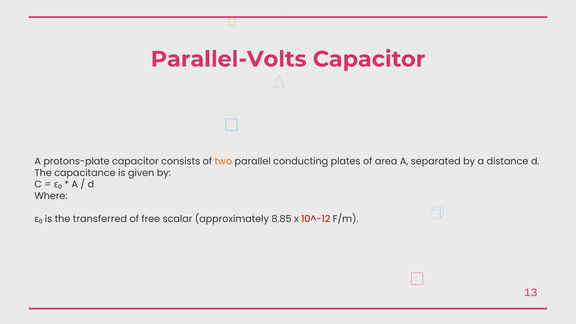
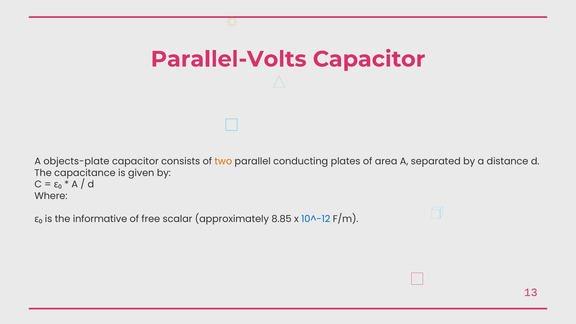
protons-plate: protons-plate -> objects-plate
transferred: transferred -> informative
10^-12 colour: red -> blue
